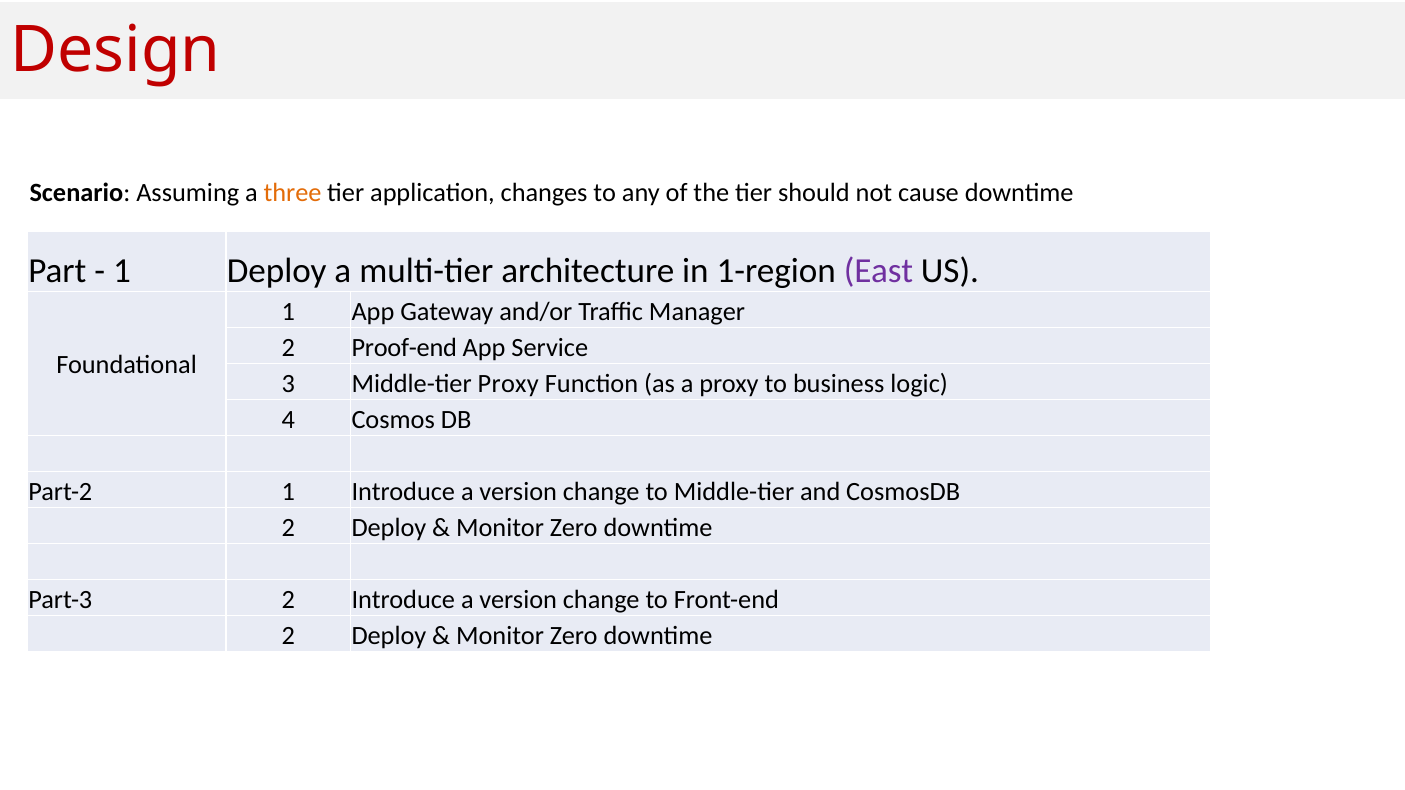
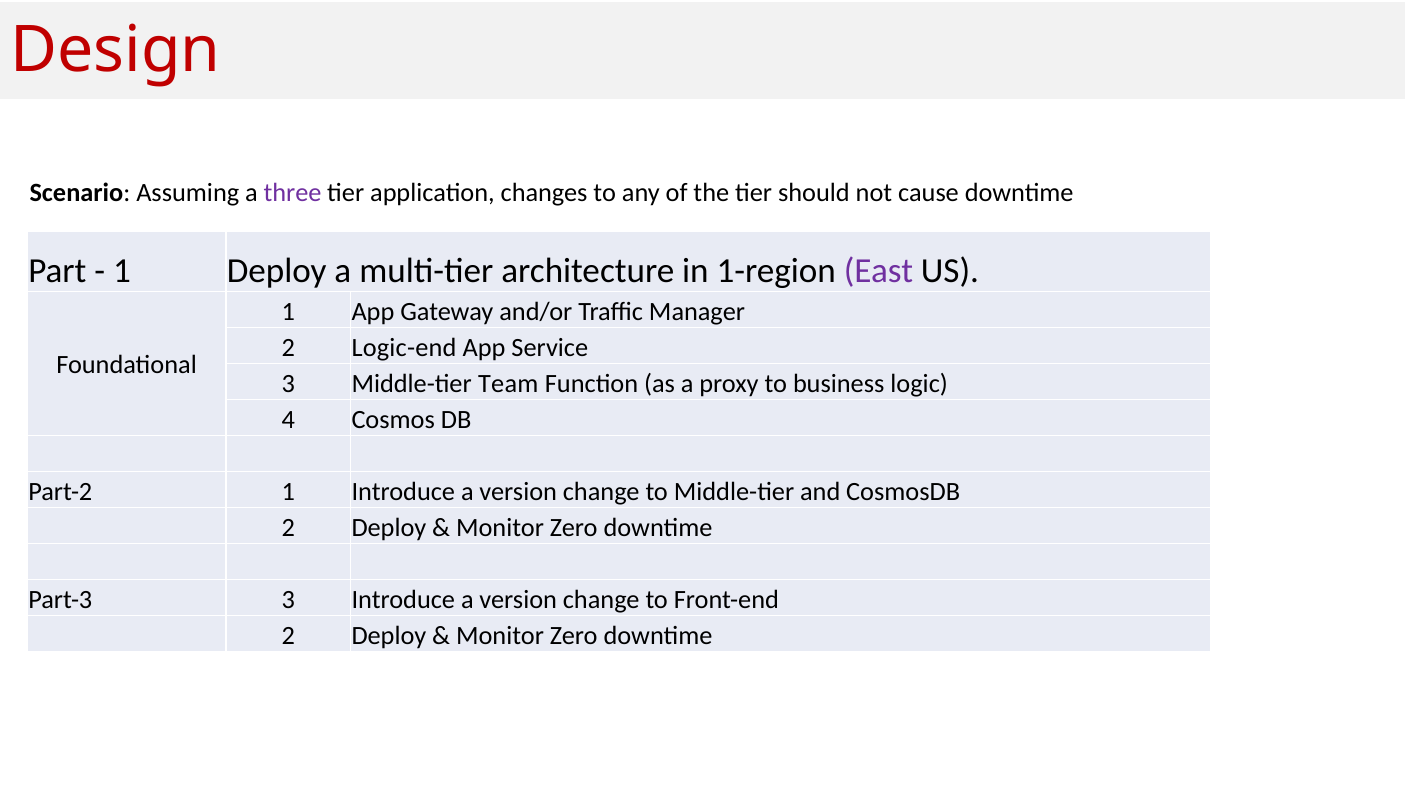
three colour: orange -> purple
Proof-end: Proof-end -> Logic-end
Middle-tier Proxy: Proxy -> Team
Part-3 2: 2 -> 3
